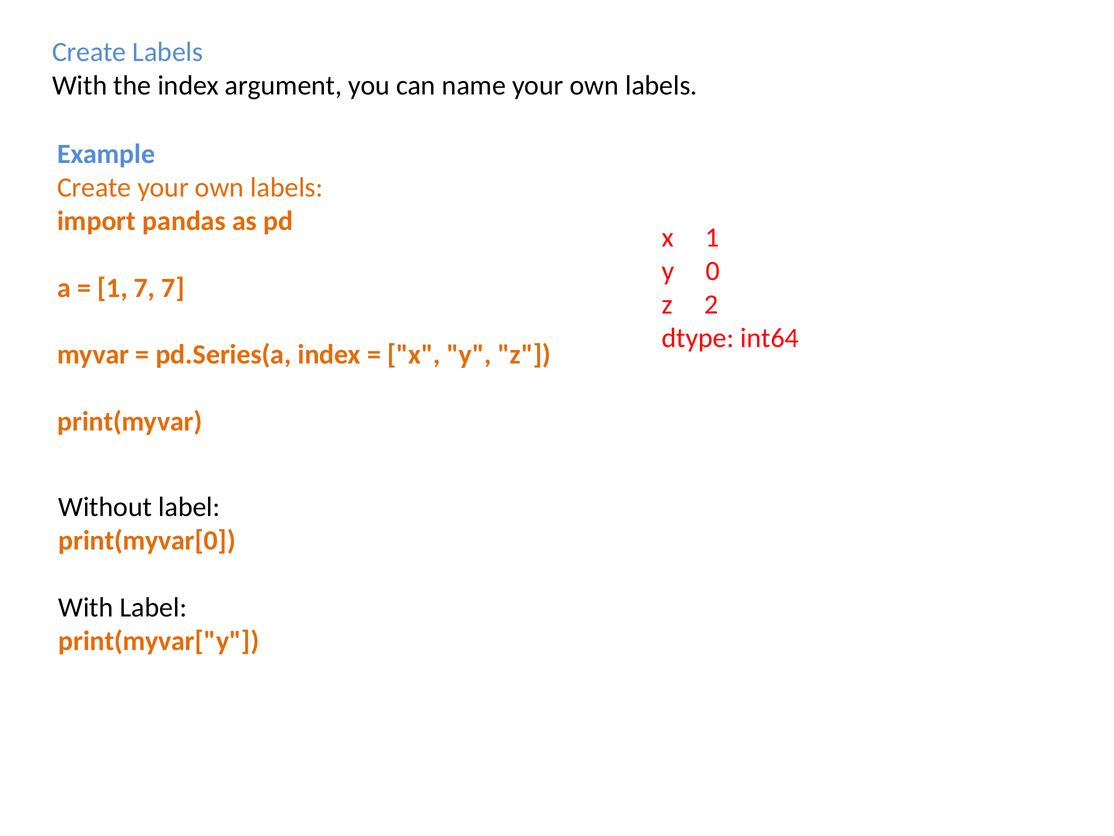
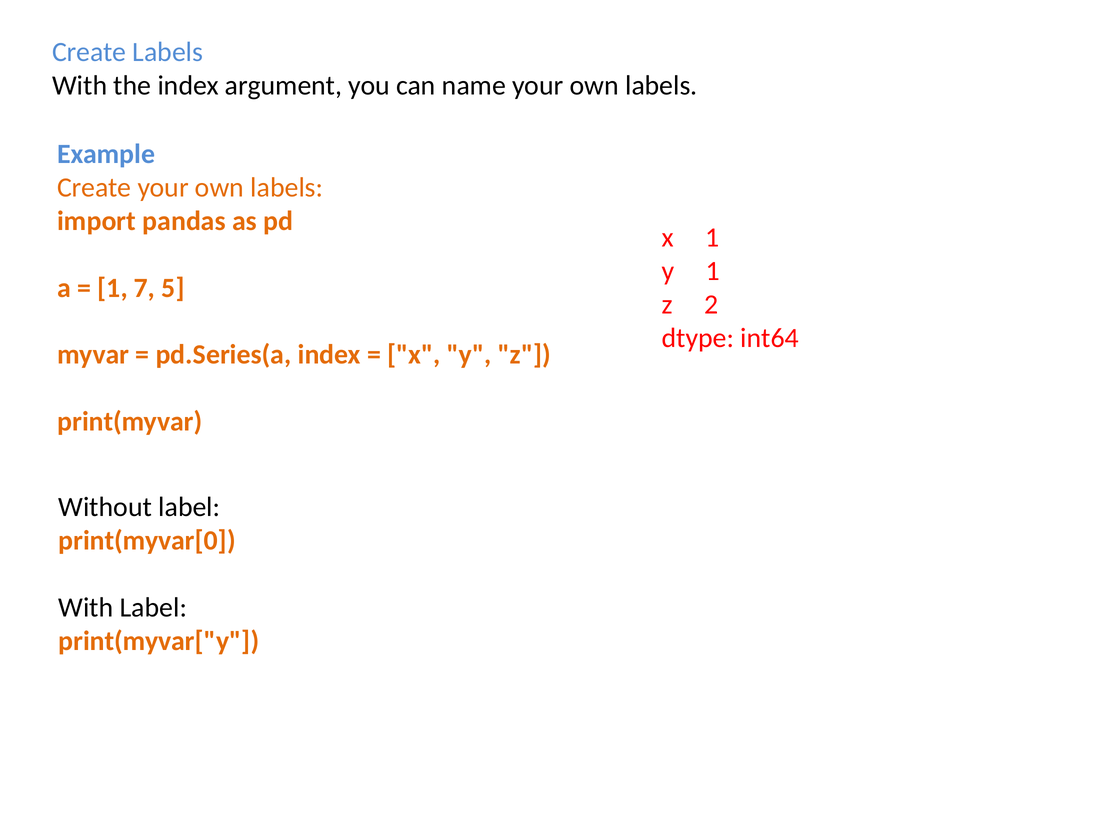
y 0: 0 -> 1
7 7: 7 -> 5
